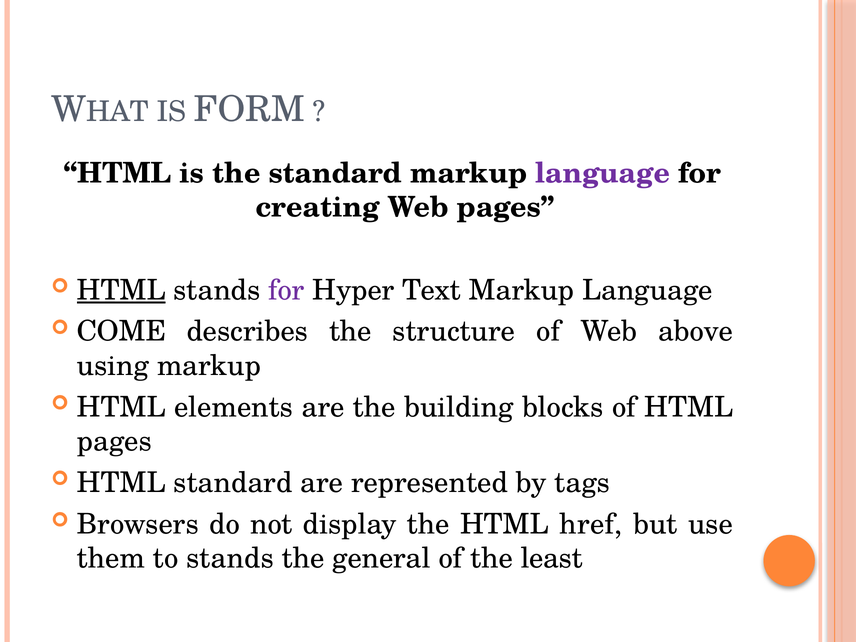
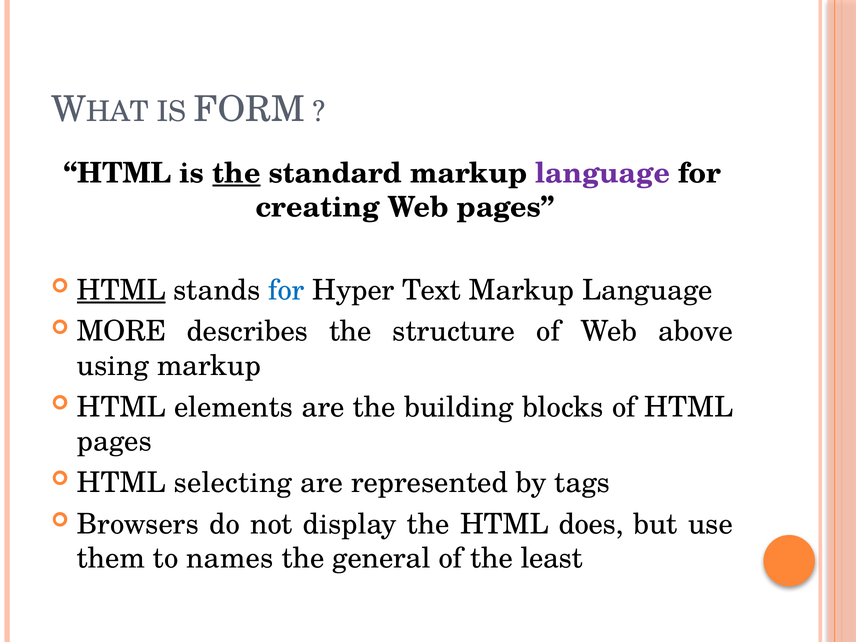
the at (236, 173) underline: none -> present
for at (286, 290) colour: purple -> blue
COME: COME -> MORE
HTML standard: standard -> selecting
href: href -> does
to stands: stands -> names
